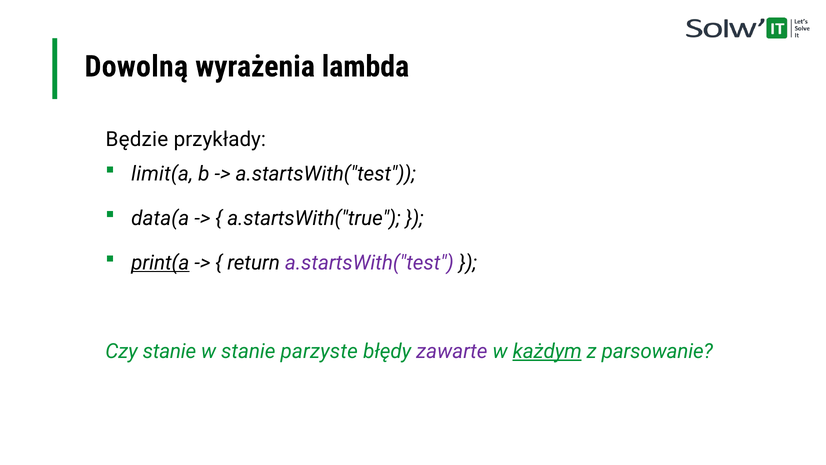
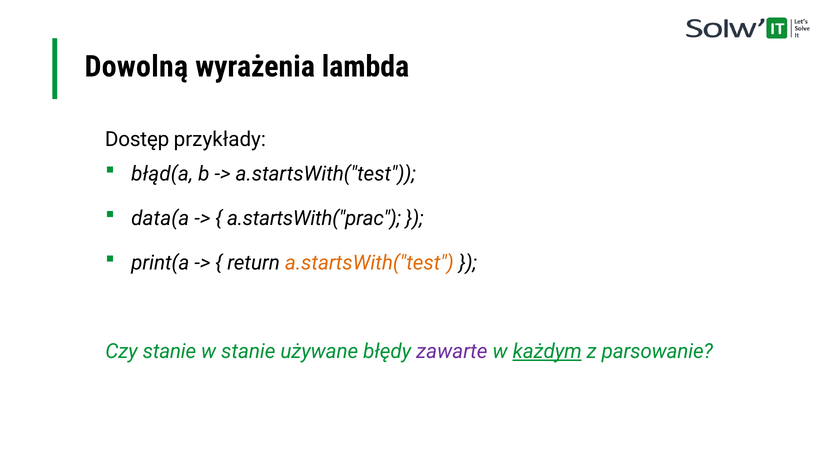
Będzie: Będzie -> Dostęp
limit(a: limit(a -> błąd(a
a.startsWith("true: a.startsWith("true -> a.startsWith("prac
print(a underline: present -> none
a.startsWith("test at (369, 263) colour: purple -> orange
parzyste: parzyste -> używane
